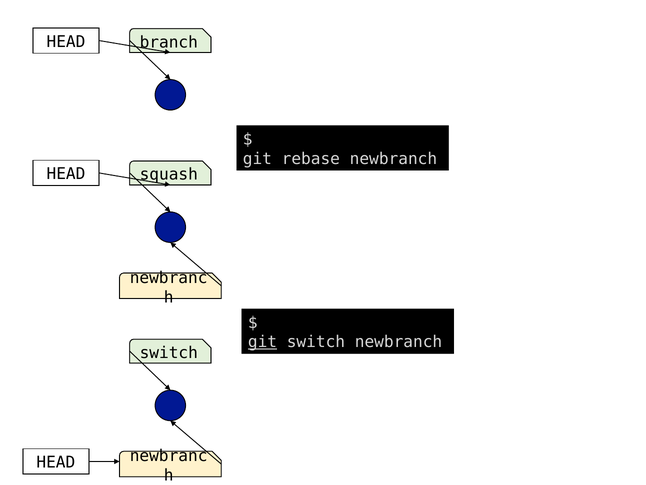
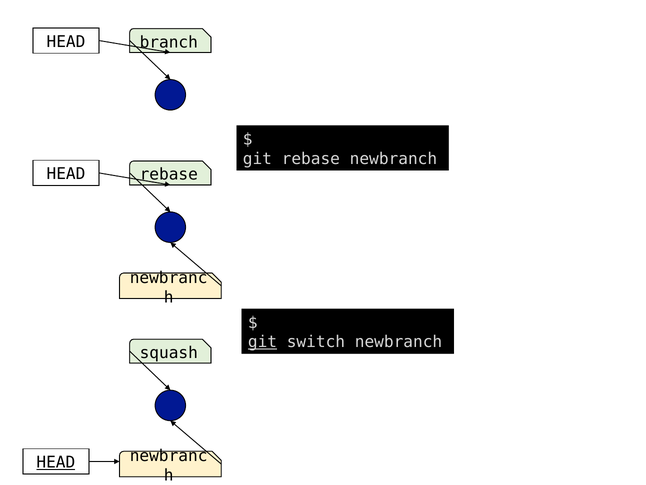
squash at (169, 174): squash -> rebase
switch at (169, 353): switch -> squash
HEAD at (56, 462) underline: none -> present
